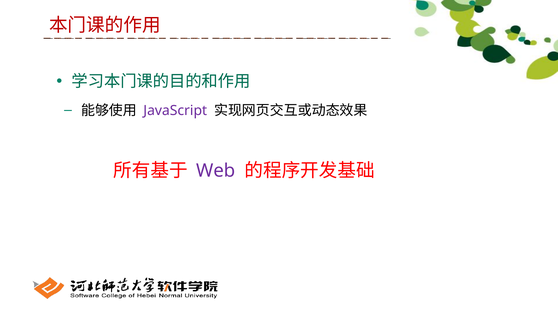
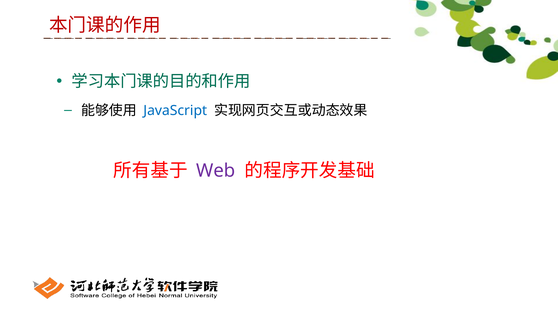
JavaScript colour: purple -> blue
